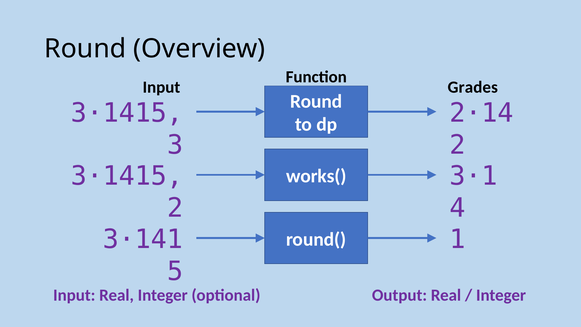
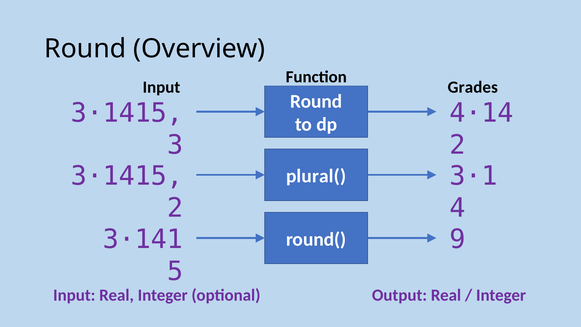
2·14: 2·14 -> 4·14
works(: works( -> plural(
1: 1 -> 9
